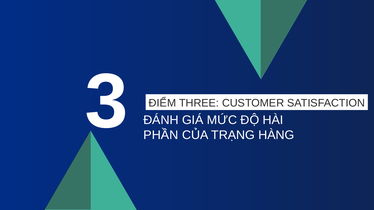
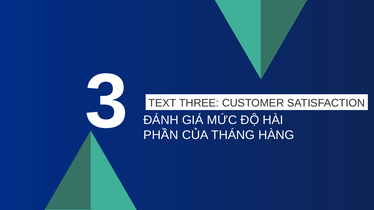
ĐIỂM: ĐIỂM -> TEXT
TRẠNG: TRẠNG -> THÁNG
